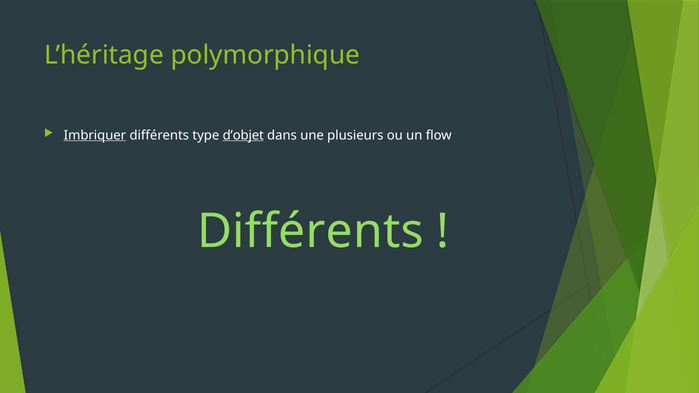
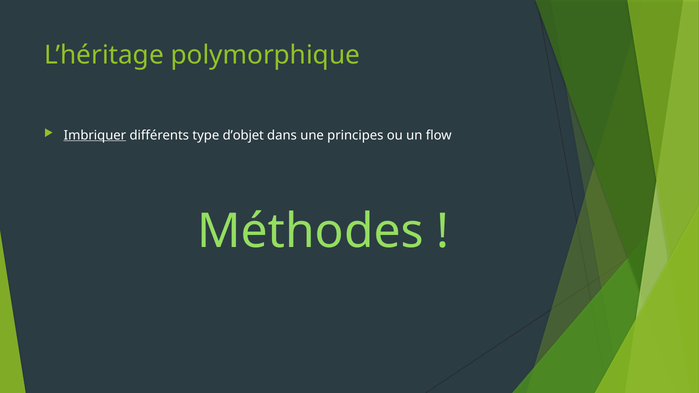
d’objet underline: present -> none
plusieurs: plusieurs -> principes
Différents at (310, 231): Différents -> Méthodes
